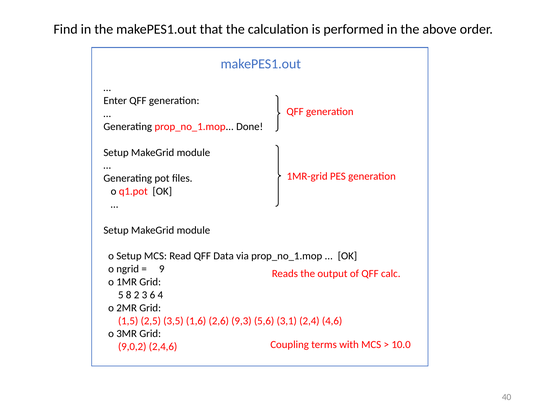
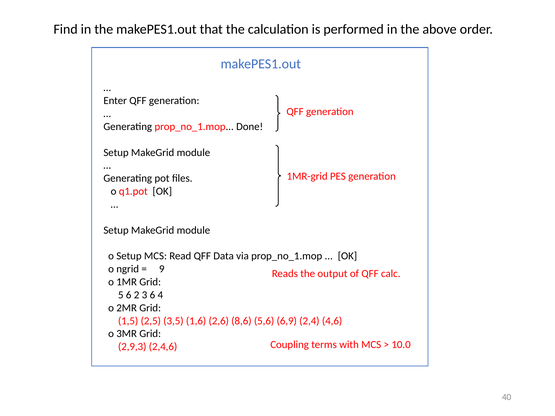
5 8: 8 -> 6
9,3: 9,3 -> 8,6
3,1: 3,1 -> 6,9
9,0,2: 9,0,2 -> 2,9,3
